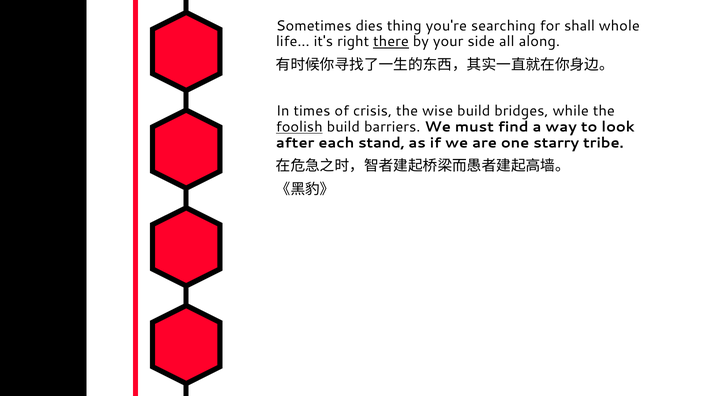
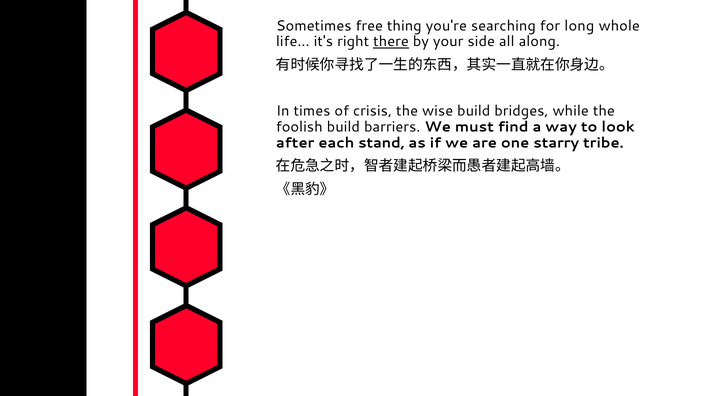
dies: dies -> free
shall: shall -> long
foolish underline: present -> none
